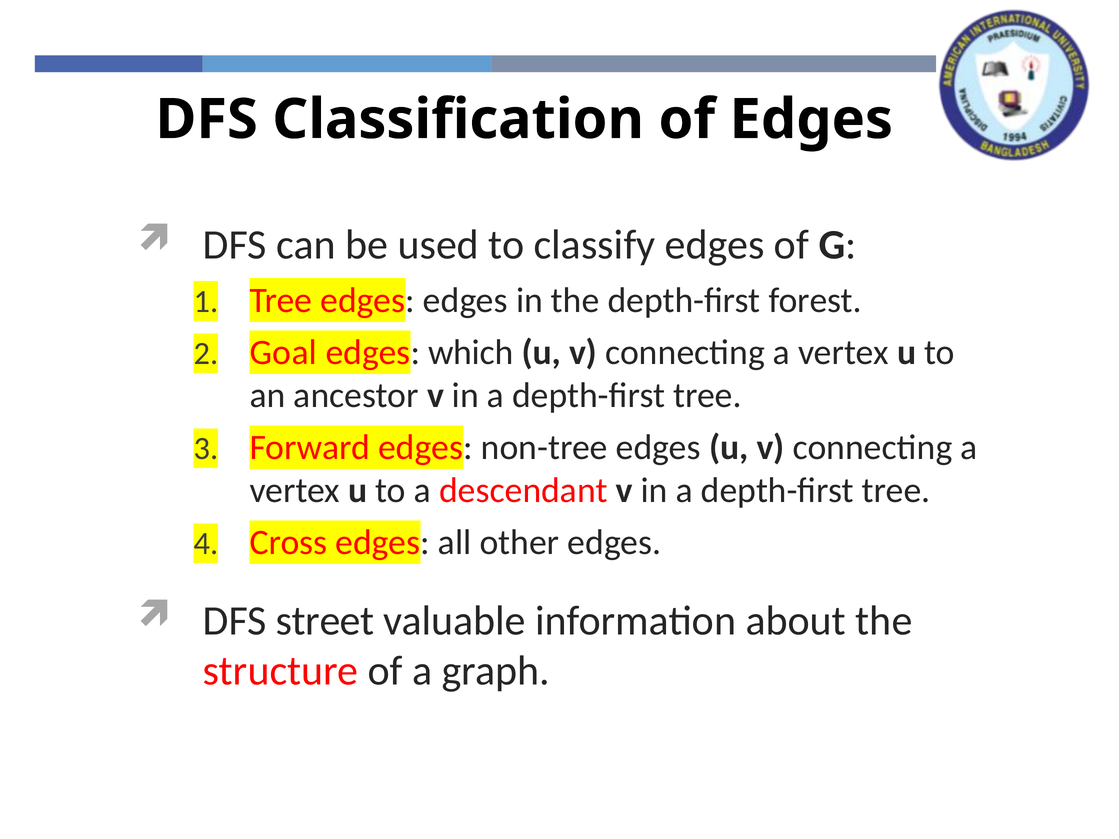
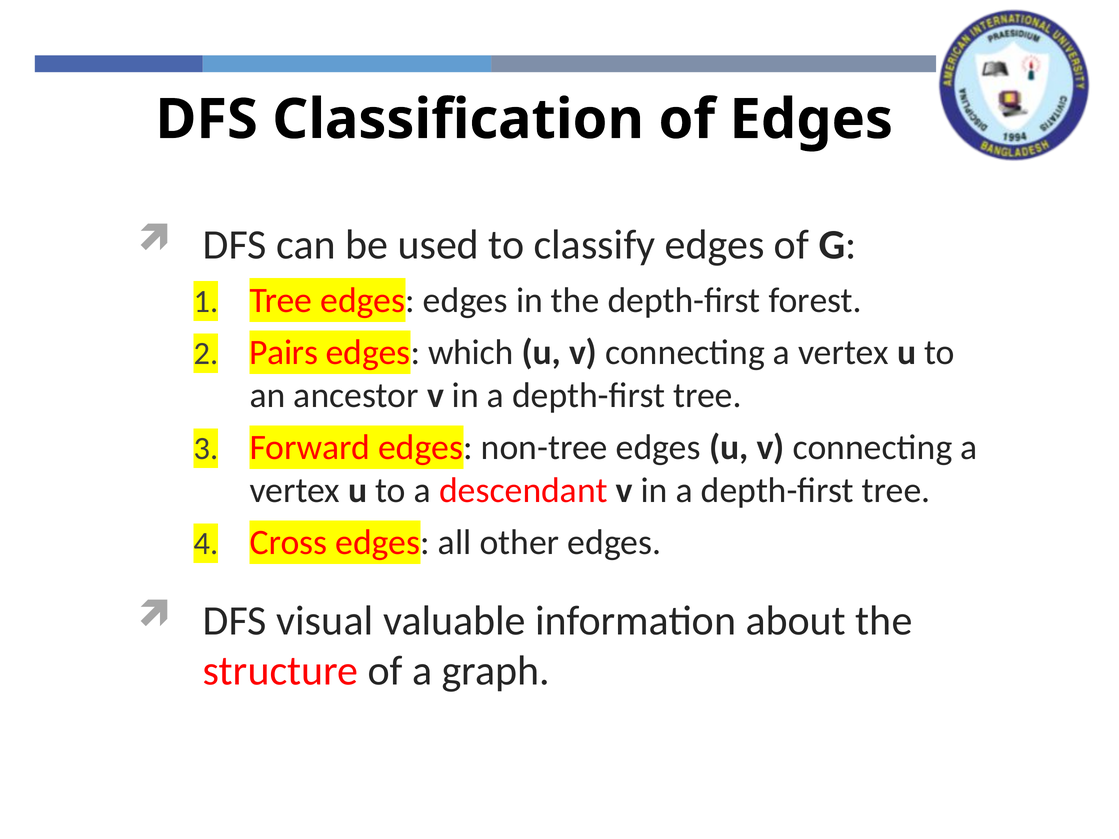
Goal: Goal -> Pairs
street: street -> visual
